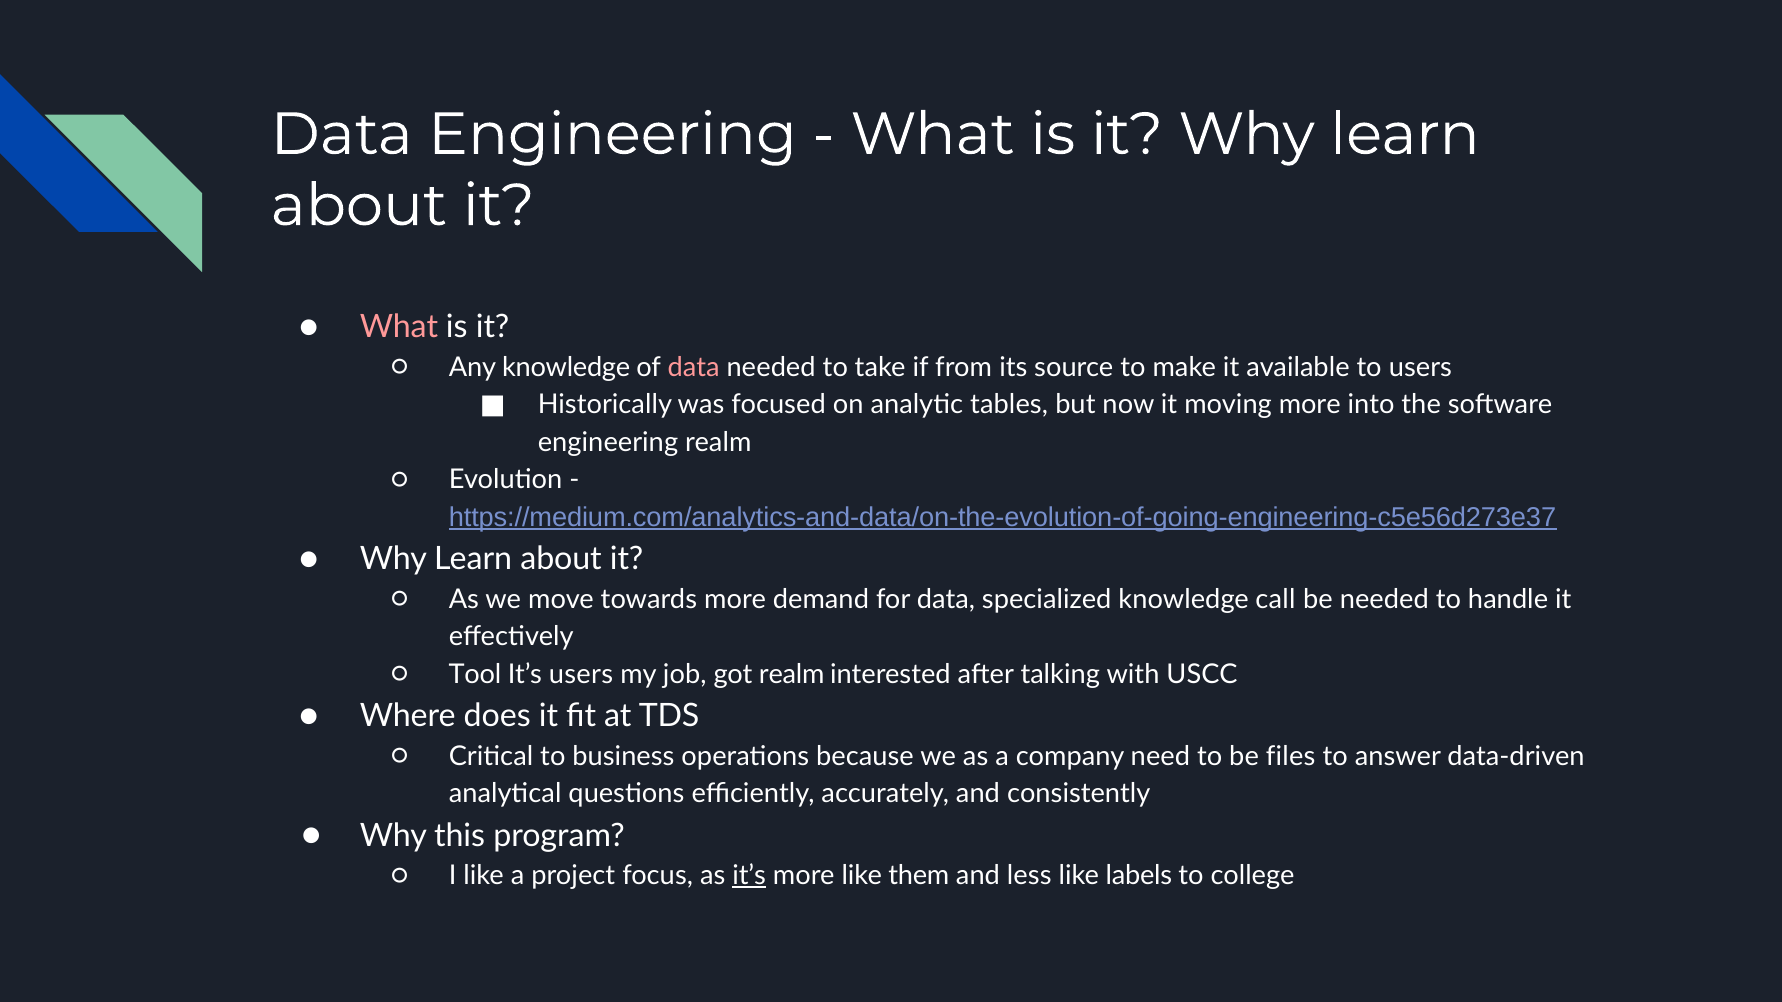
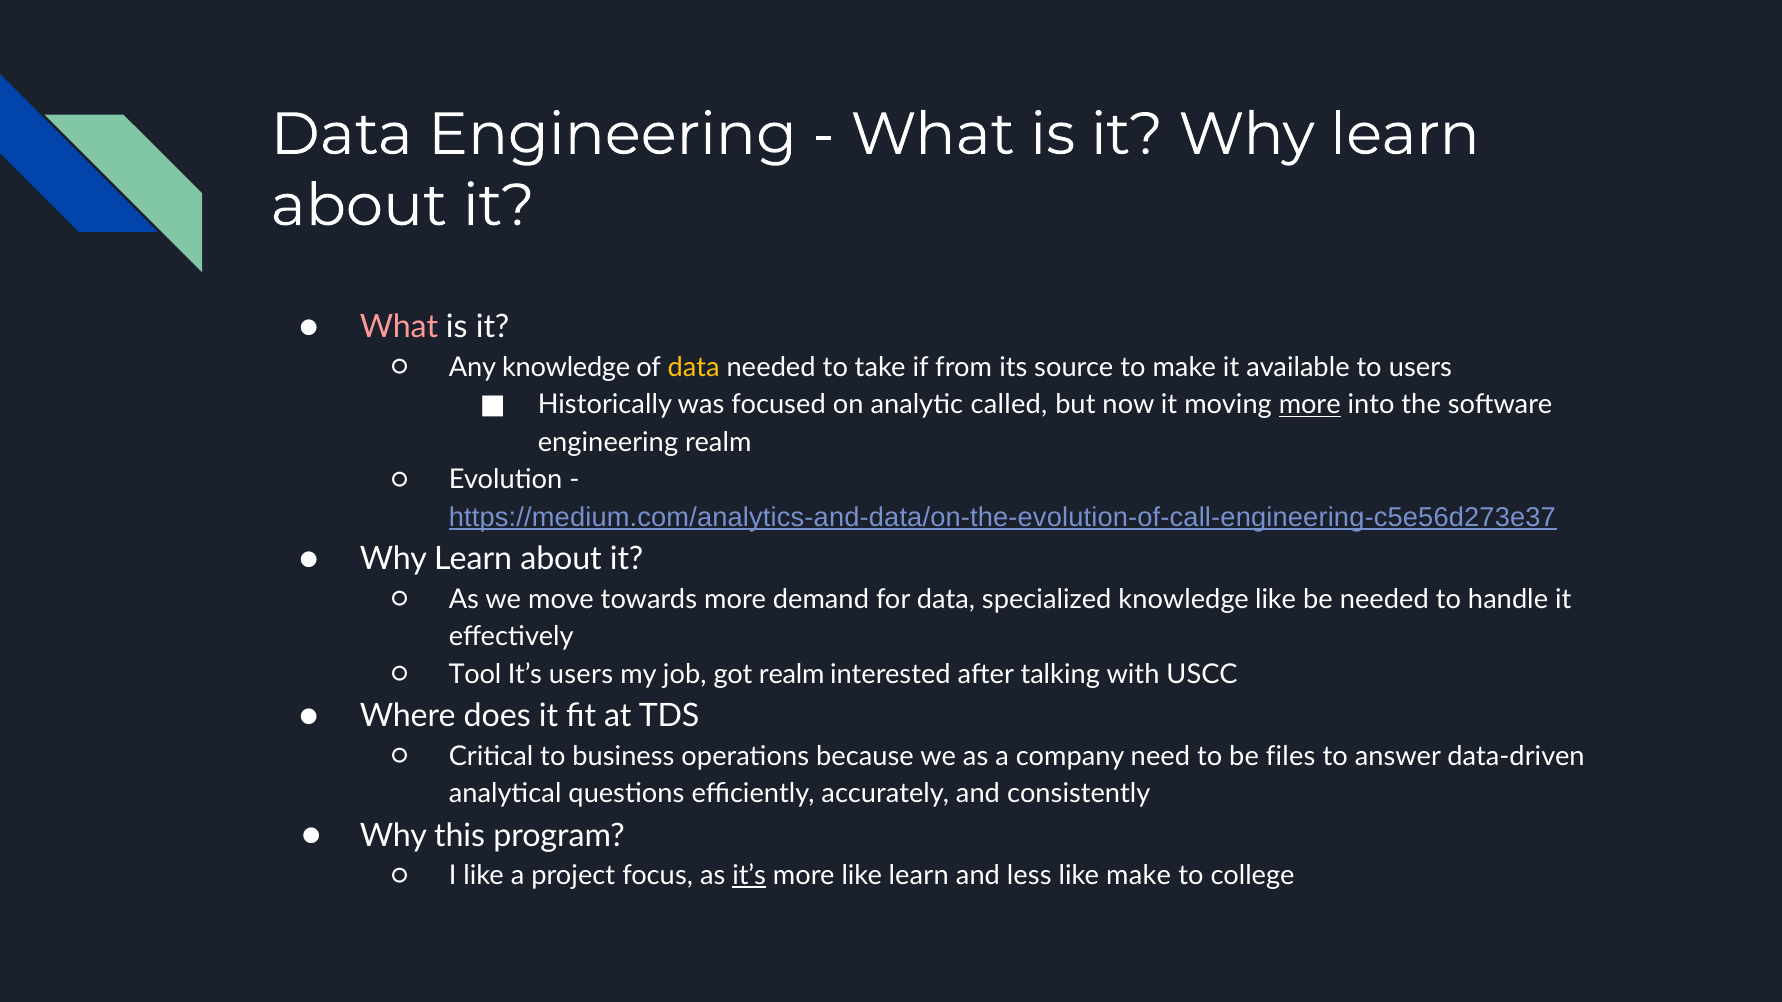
data at (694, 367) colour: pink -> yellow
tables: tables -> called
more at (1310, 405) underline: none -> present
https://medium.com/analytics-and-data/on-the-evolution-of-going-engineering-c5e56d273e37: https://medium.com/analytics-and-data/on-the-evolution-of-going-engineering-c5e56d273e37 -> https://medium.com/analytics-and-data/on-the-evolution-of-call-engineering-c5e56d273e37
knowledge call: call -> like
like them: them -> learn
like labels: labels -> make
